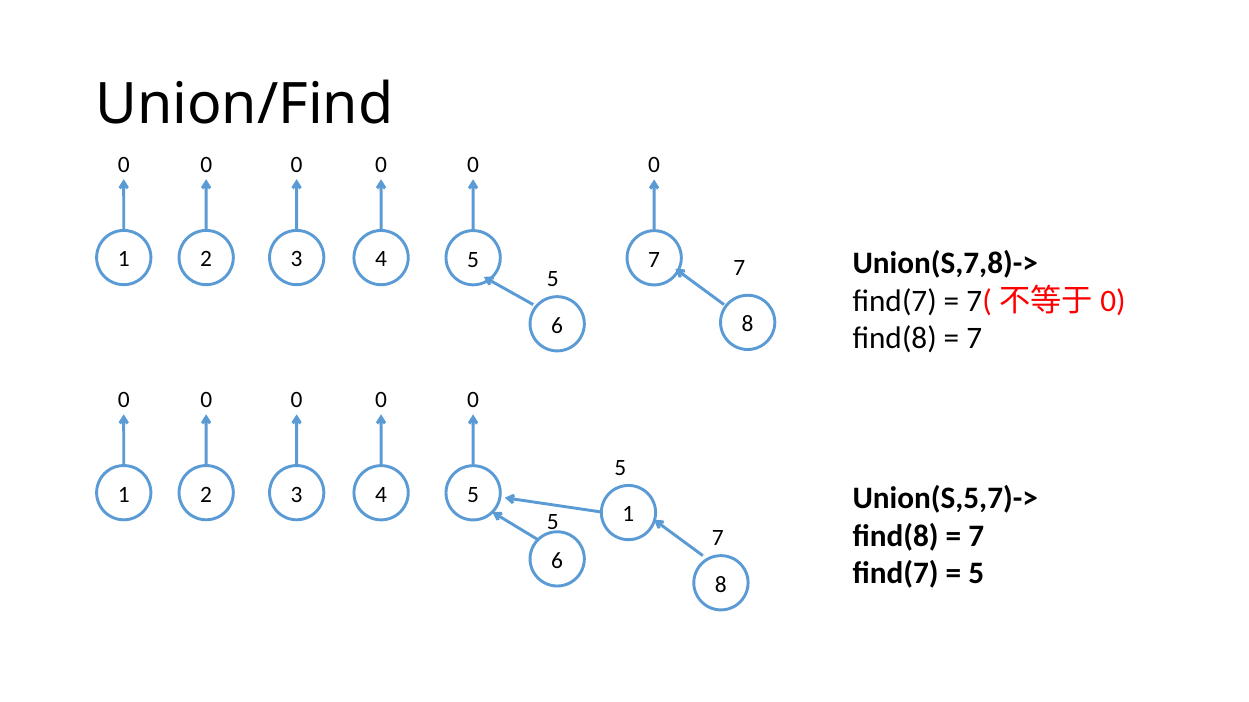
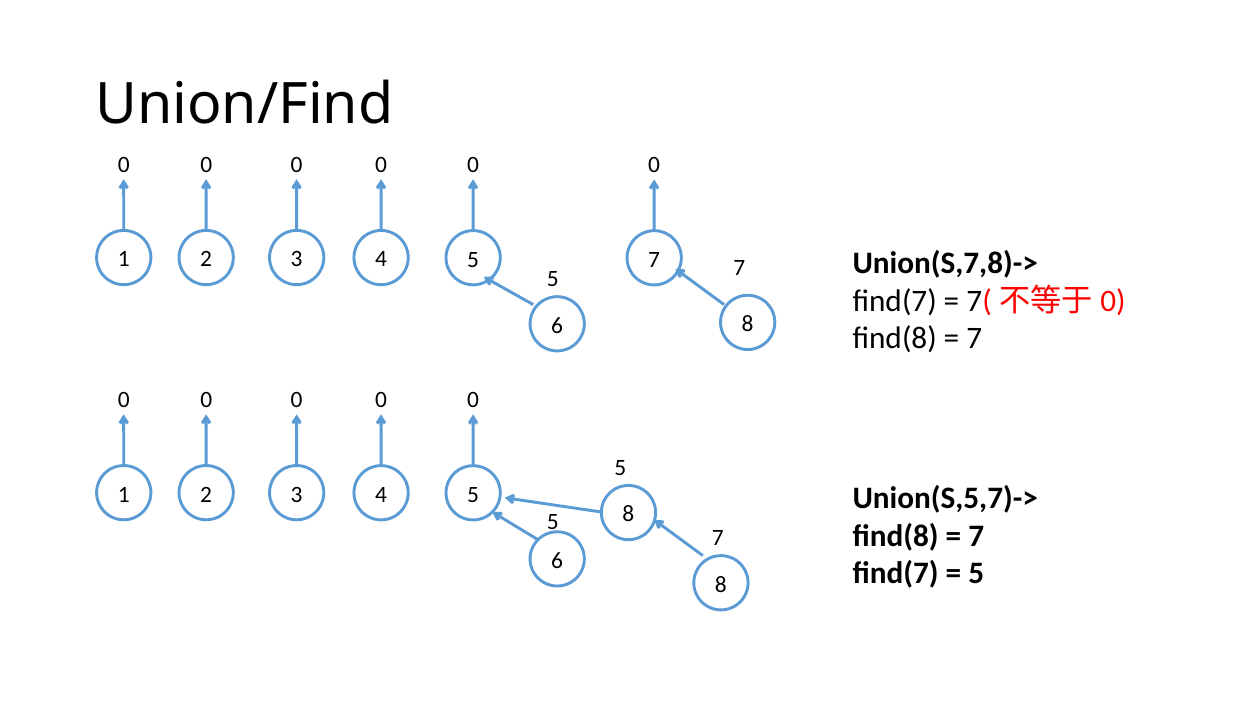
1 at (628, 515): 1 -> 8
